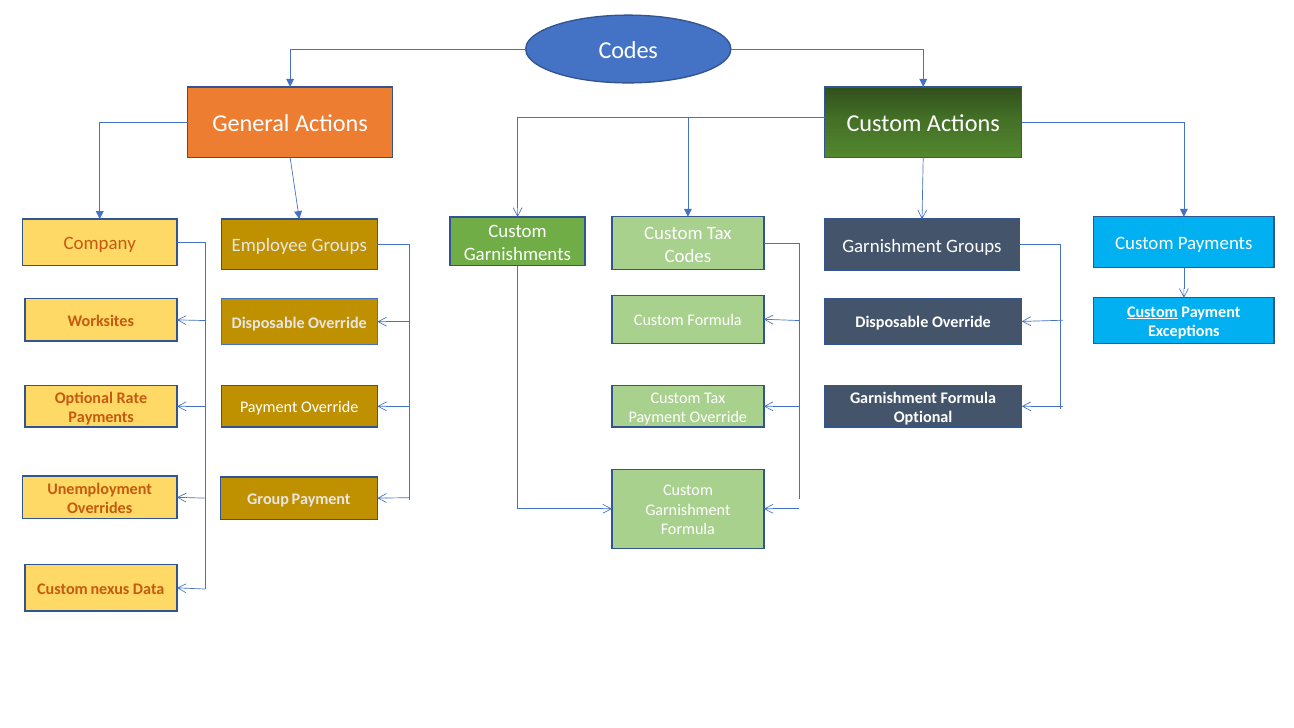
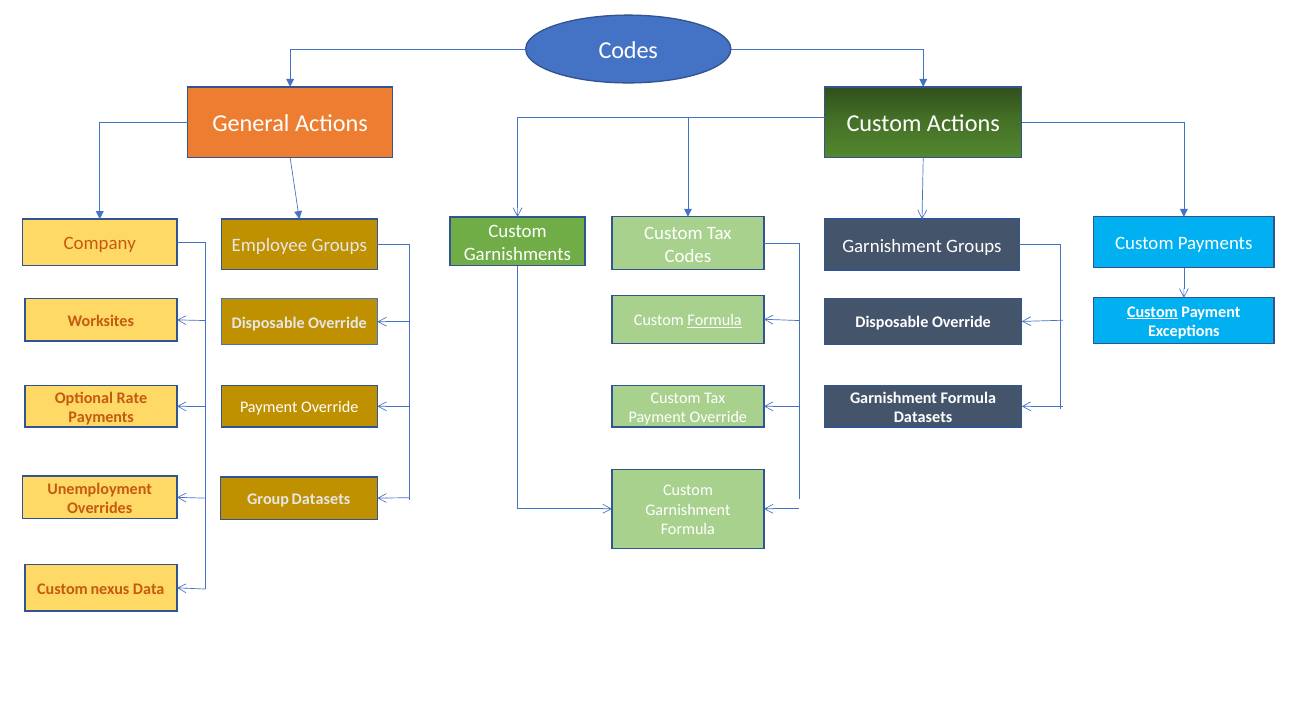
Formula at (715, 320) underline: none -> present
Optional at (923, 417): Optional -> Datasets
Group Payment: Payment -> Datasets
